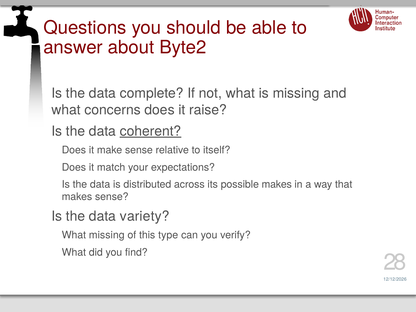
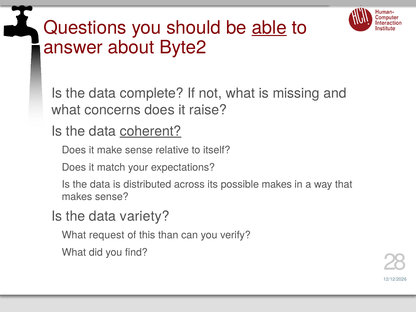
able underline: none -> present
What missing: missing -> request
type: type -> than
